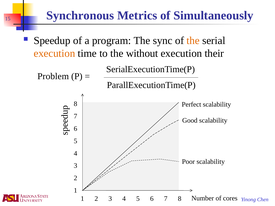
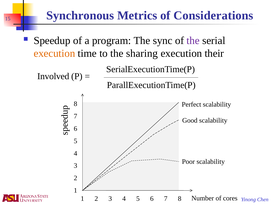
Simultaneously: Simultaneously -> Considerations
the at (193, 41) colour: orange -> purple
without: without -> sharing
Problem: Problem -> Involved
